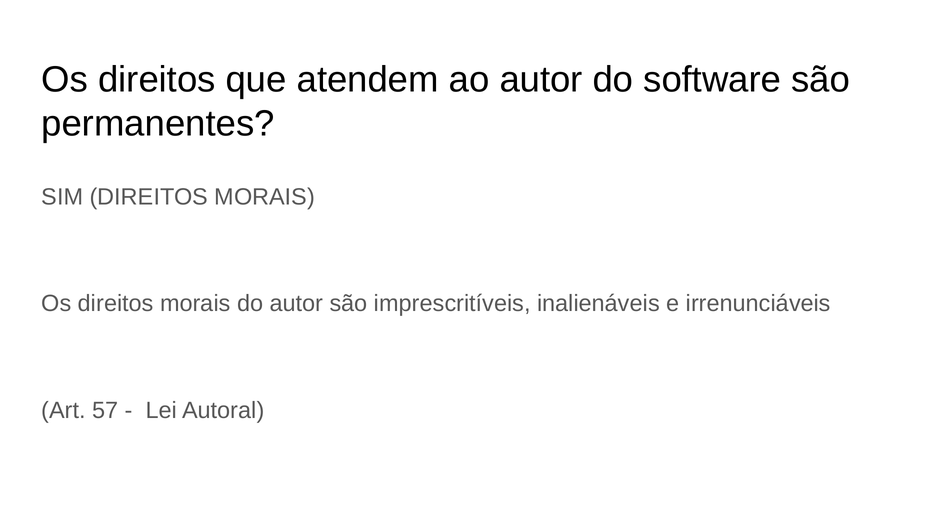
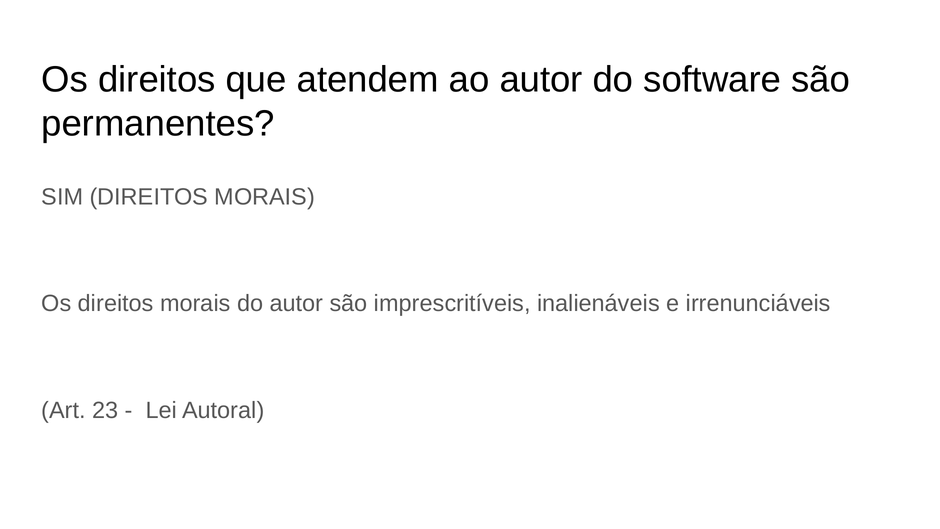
57: 57 -> 23
